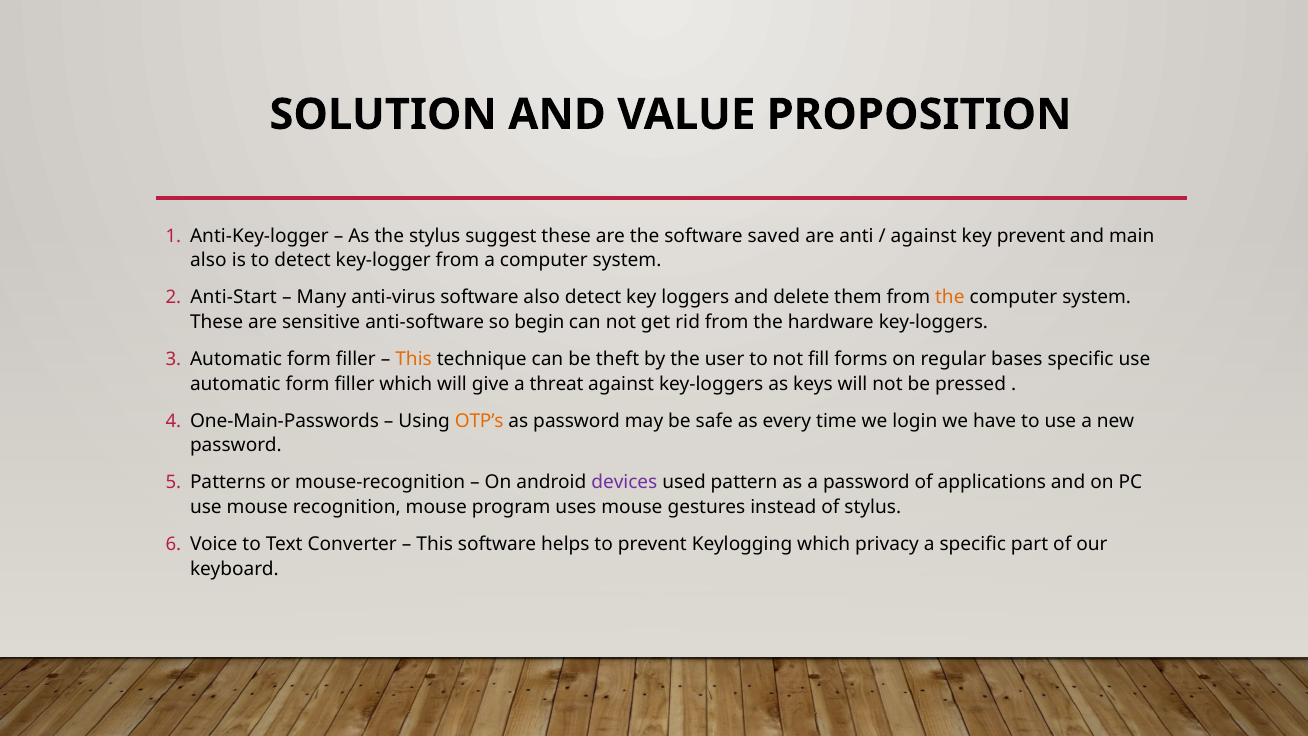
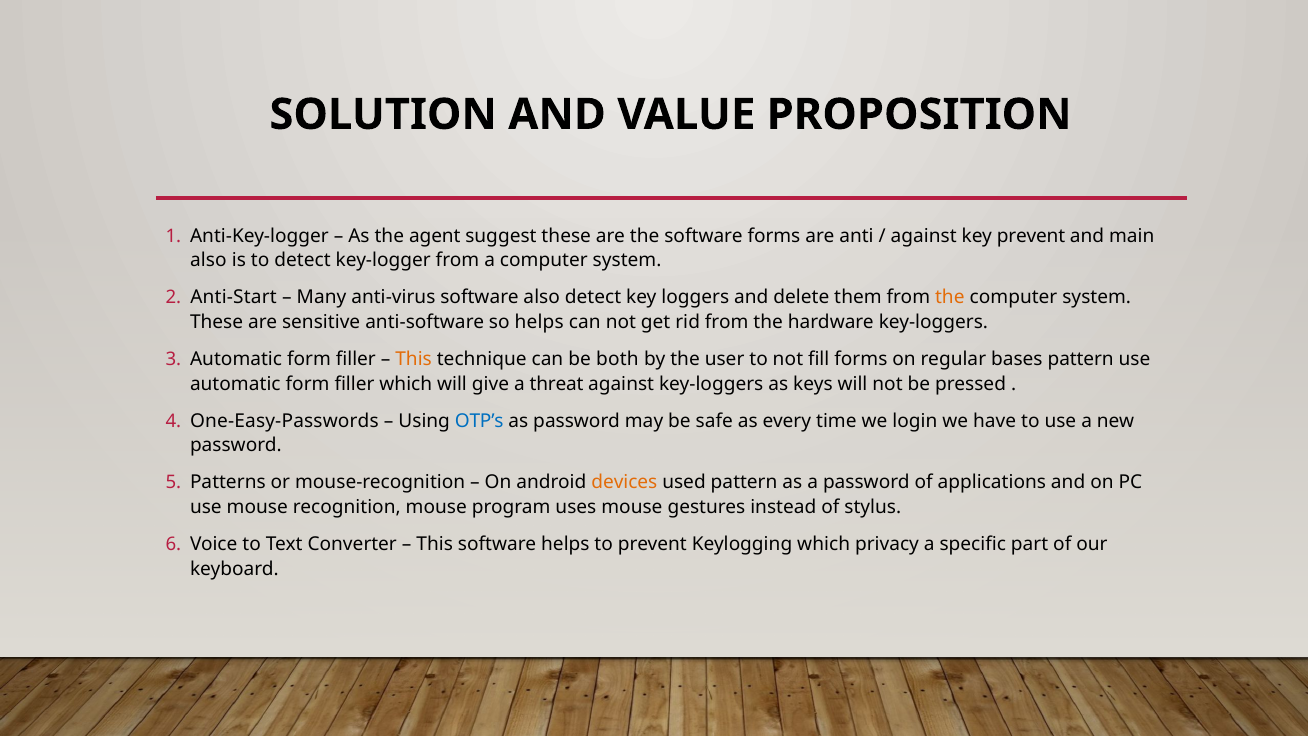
the stylus: stylus -> agent
software saved: saved -> forms
so begin: begin -> helps
theft: theft -> both
bases specific: specific -> pattern
One-Main-Passwords: One-Main-Passwords -> One-Easy-Passwords
OTP’s colour: orange -> blue
devices colour: purple -> orange
